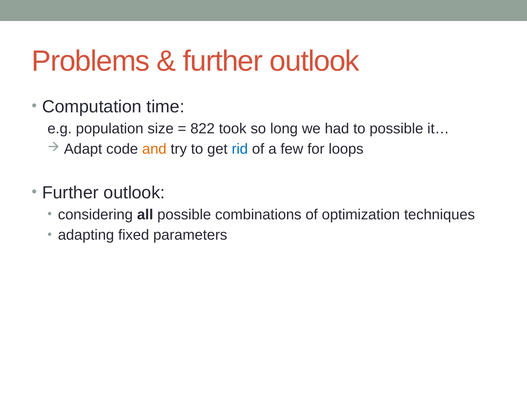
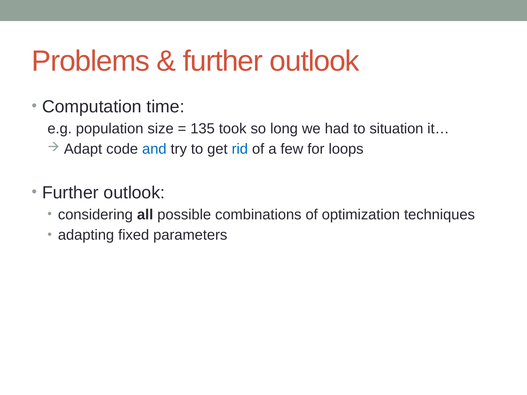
822: 822 -> 135
to possible: possible -> situation
and colour: orange -> blue
